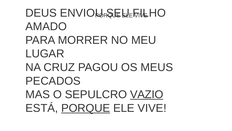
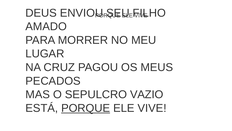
VAZIO underline: present -> none
